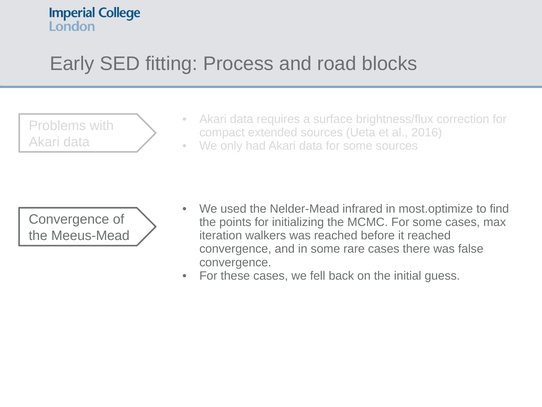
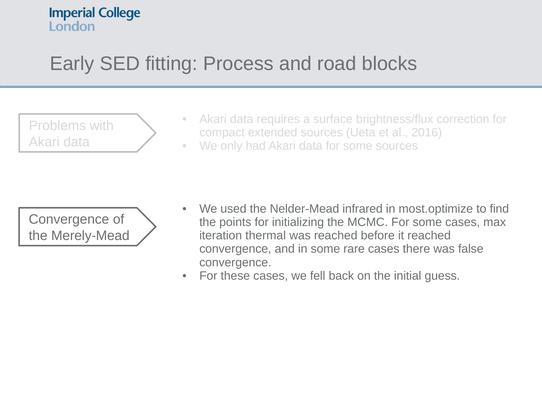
Meeus-Mead: Meeus-Mead -> Merely-Mead
walkers: walkers -> thermal
